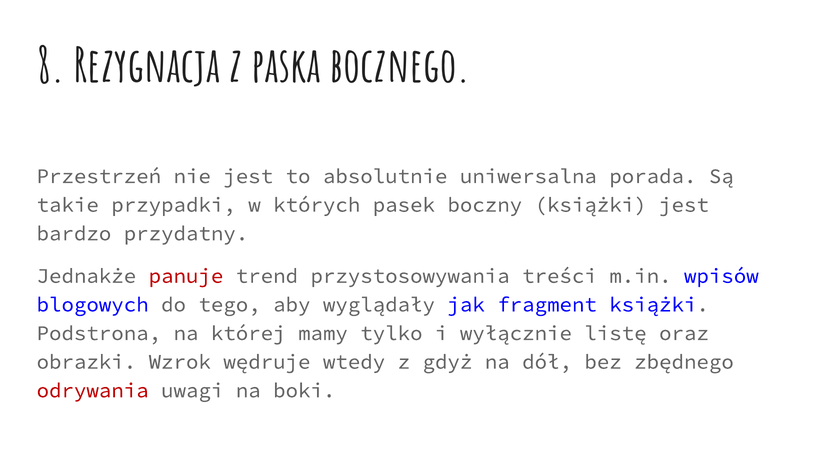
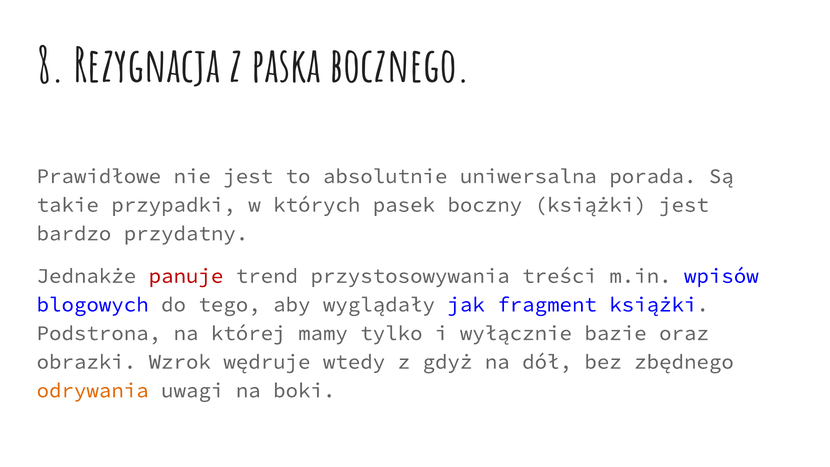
Przestrzeń: Przestrzeń -> Prawidłowe
listę: listę -> bazie
odrywania colour: red -> orange
